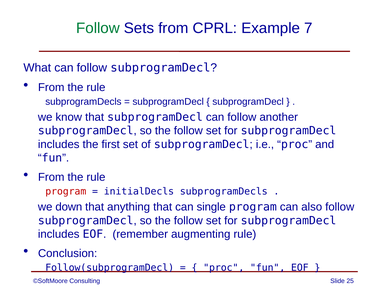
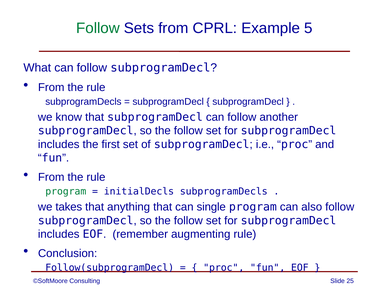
7: 7 -> 5
program at (66, 192) colour: red -> green
down: down -> takes
